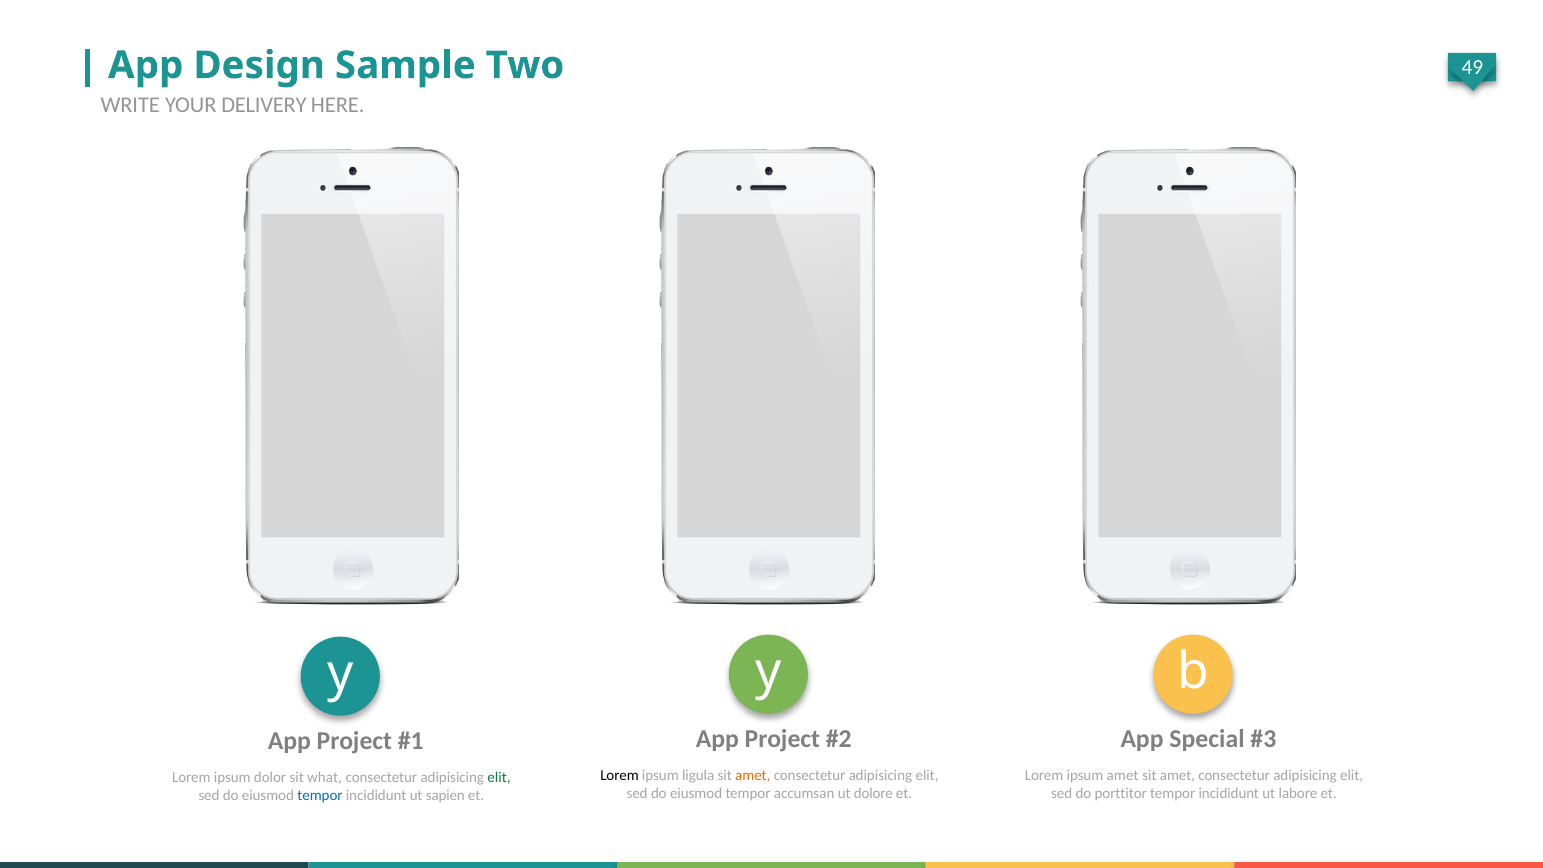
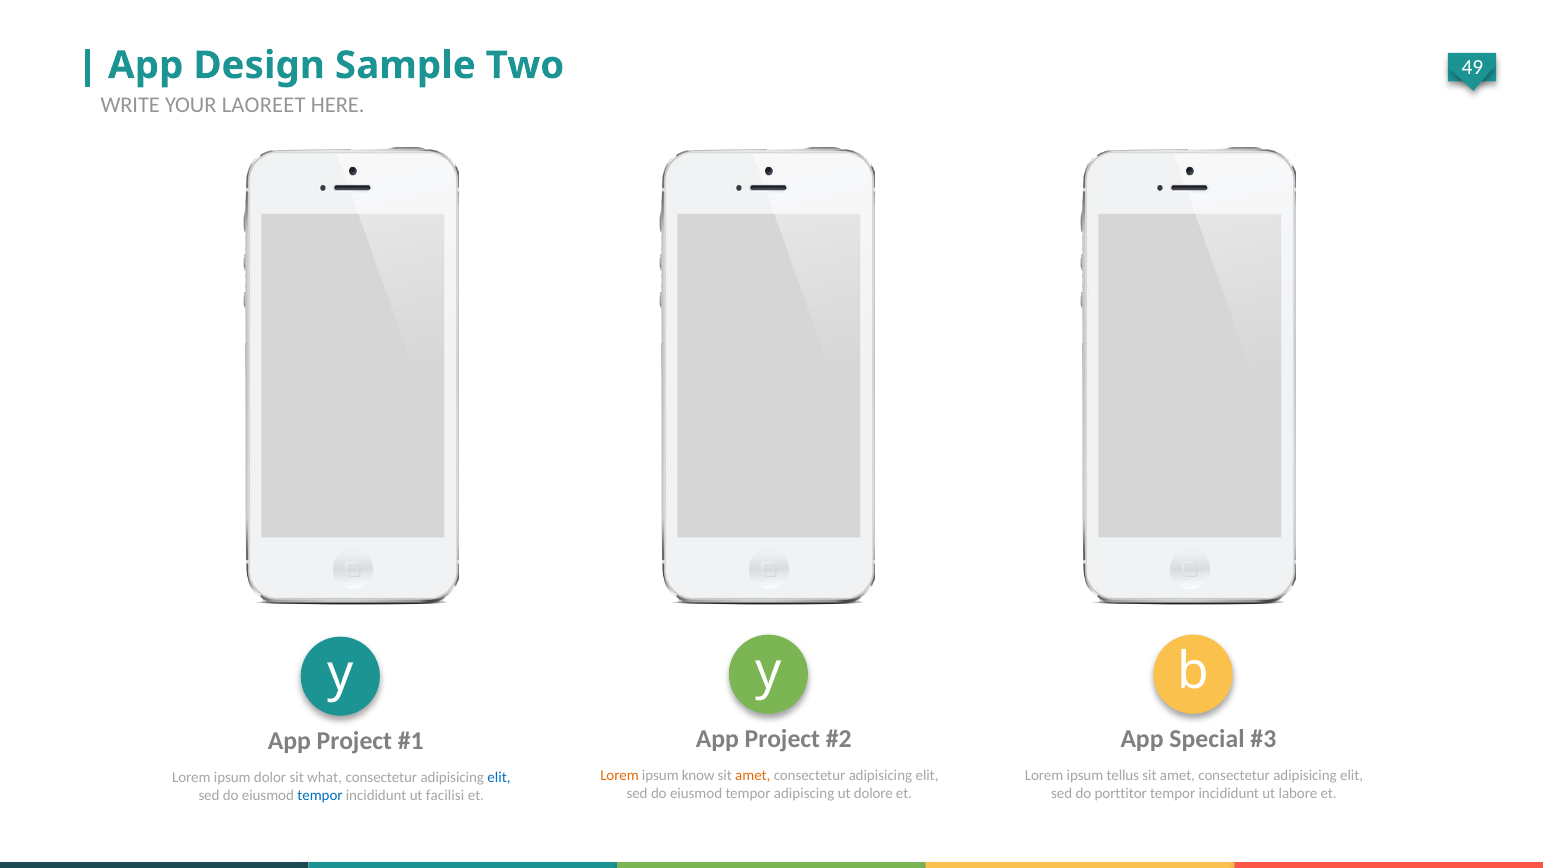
DELIVERY: DELIVERY -> LAOREET
Lorem at (620, 775) colour: black -> orange
ligula: ligula -> know
ipsum amet: amet -> tellus
elit at (499, 777) colour: green -> blue
accumsan: accumsan -> adipiscing
sapien: sapien -> facilisi
